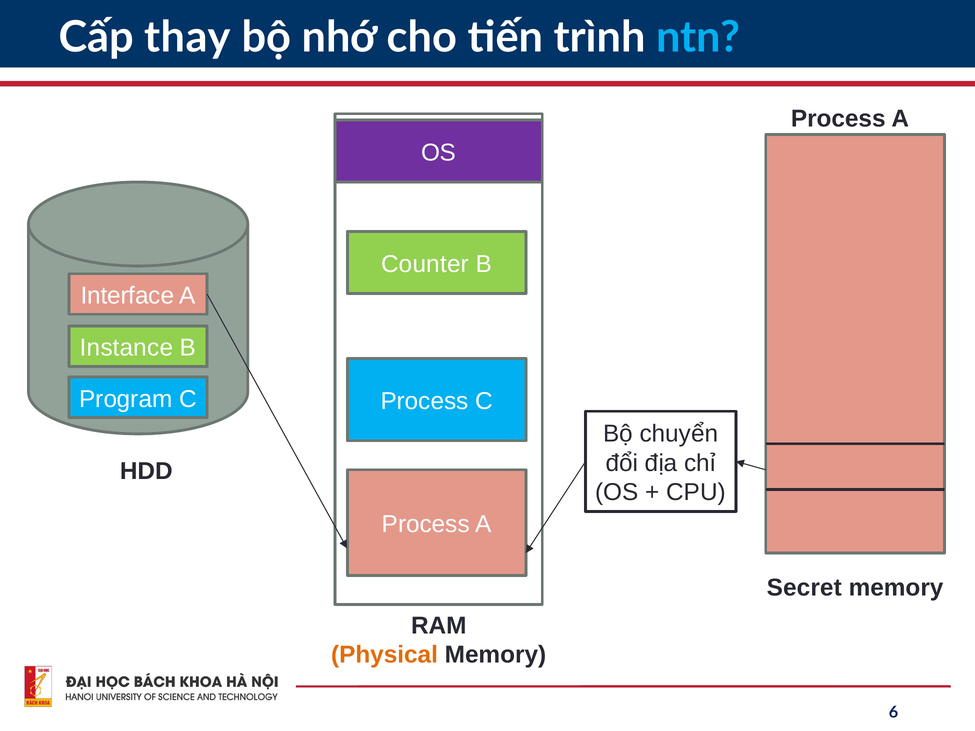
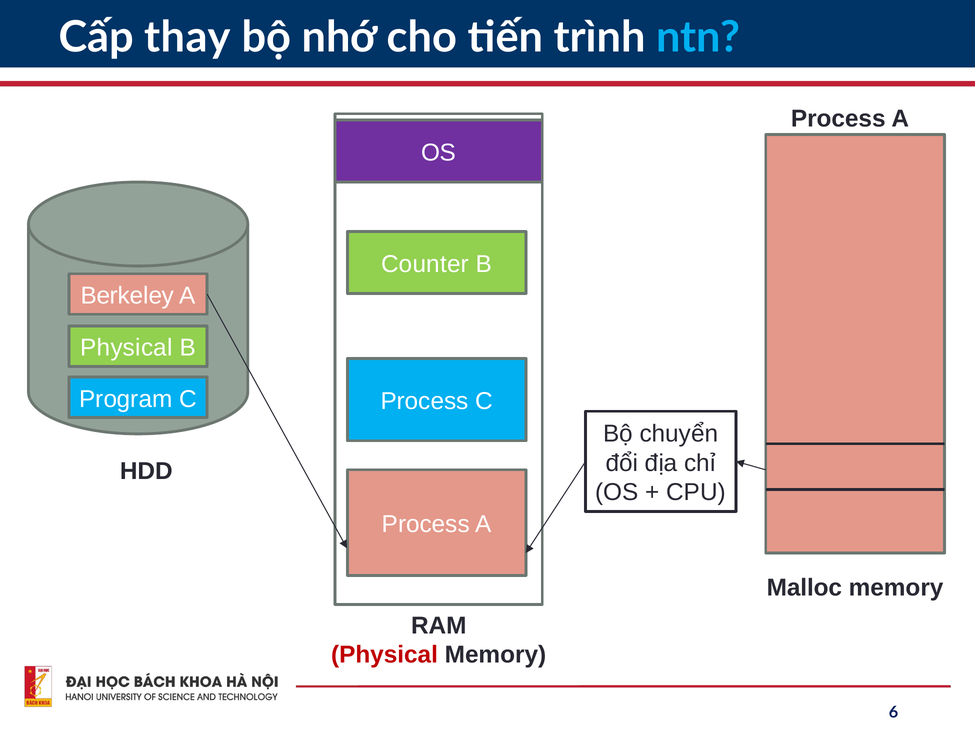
Interface: Interface -> Berkeley
Instance at (126, 348): Instance -> Physical
Secret: Secret -> Malloc
Physical at (384, 655) colour: orange -> red
